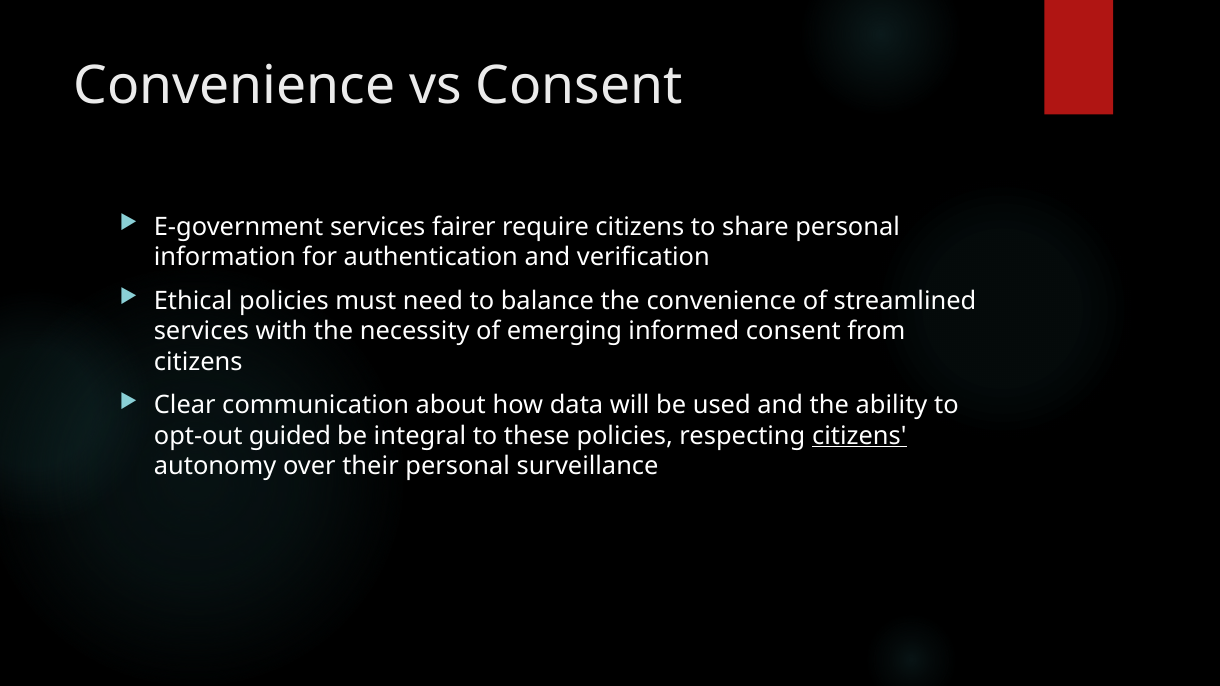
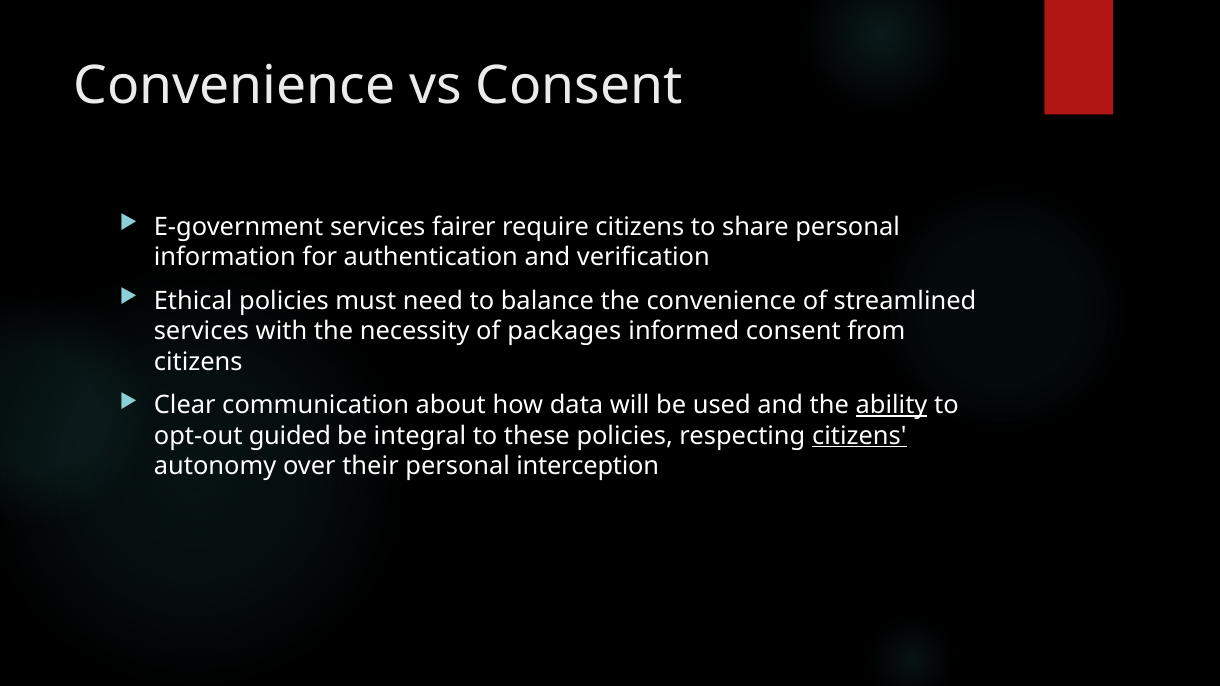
emerging: emerging -> packages
ability underline: none -> present
surveillance: surveillance -> interception
